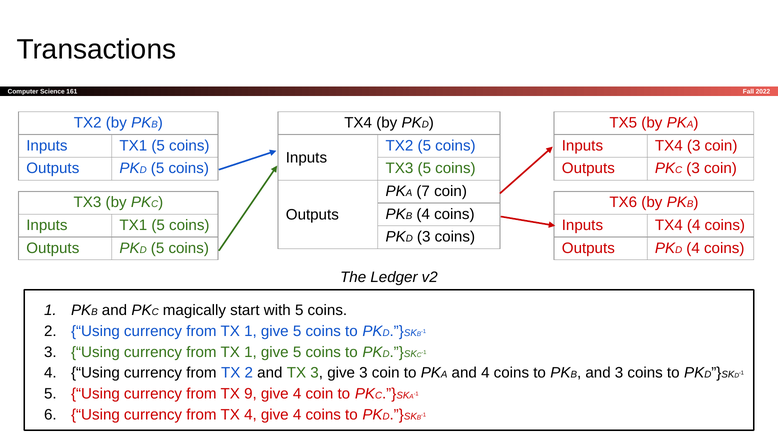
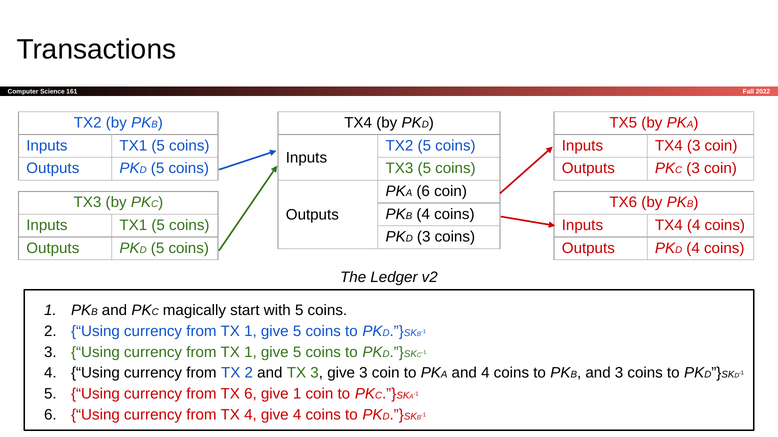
7 at (423, 192): 7 -> 6
TX 9: 9 -> 6
4 at (297, 394): 4 -> 1
